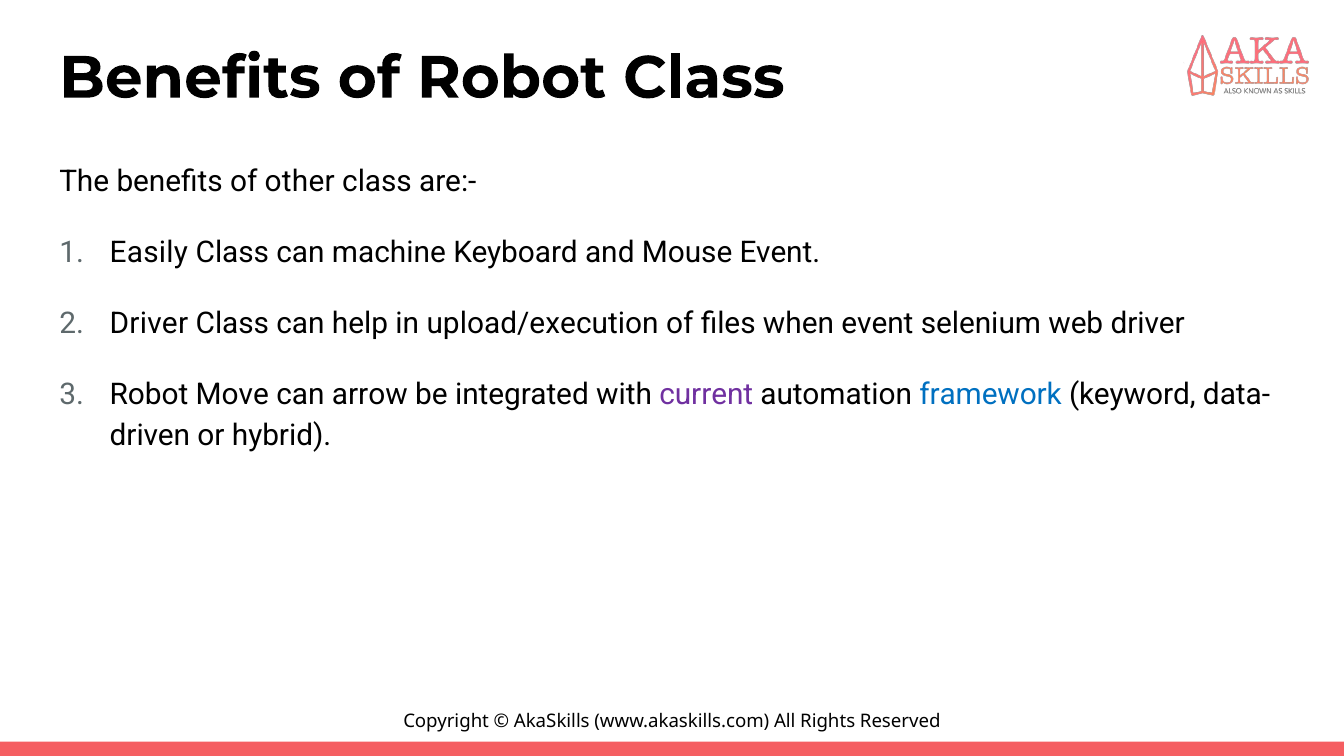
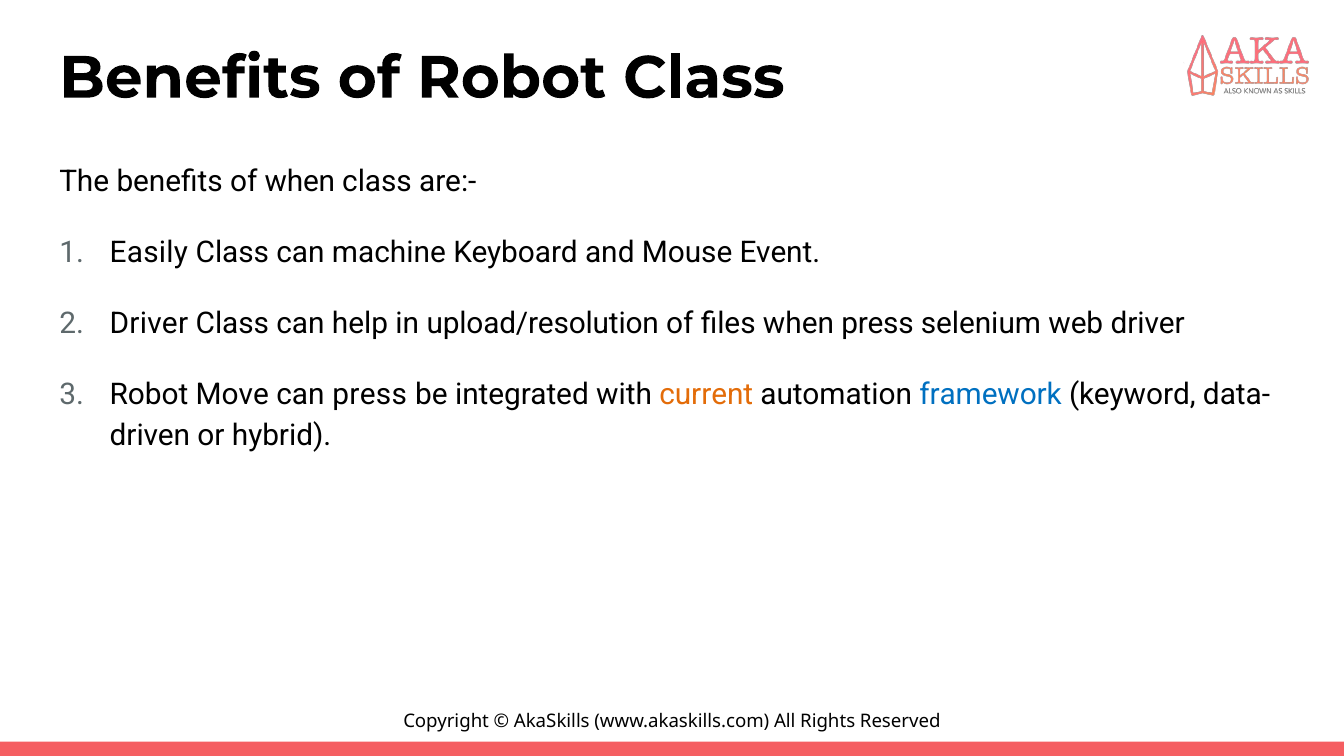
of other: other -> when
upload/execution: upload/execution -> upload/resolution
when event: event -> press
can arrow: arrow -> press
current colour: purple -> orange
